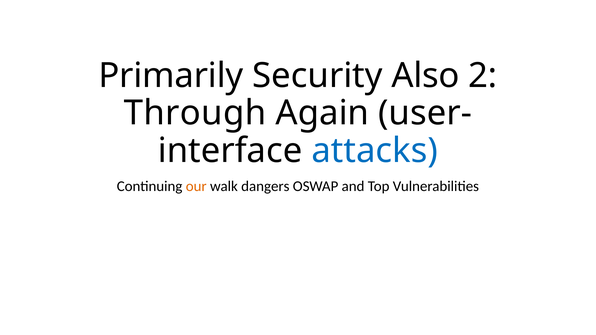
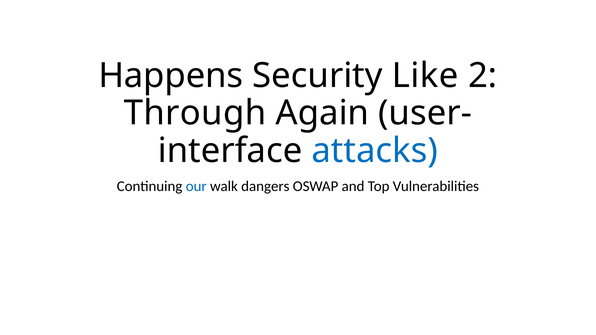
Primarily: Primarily -> Happens
Also: Also -> Like
our colour: orange -> blue
